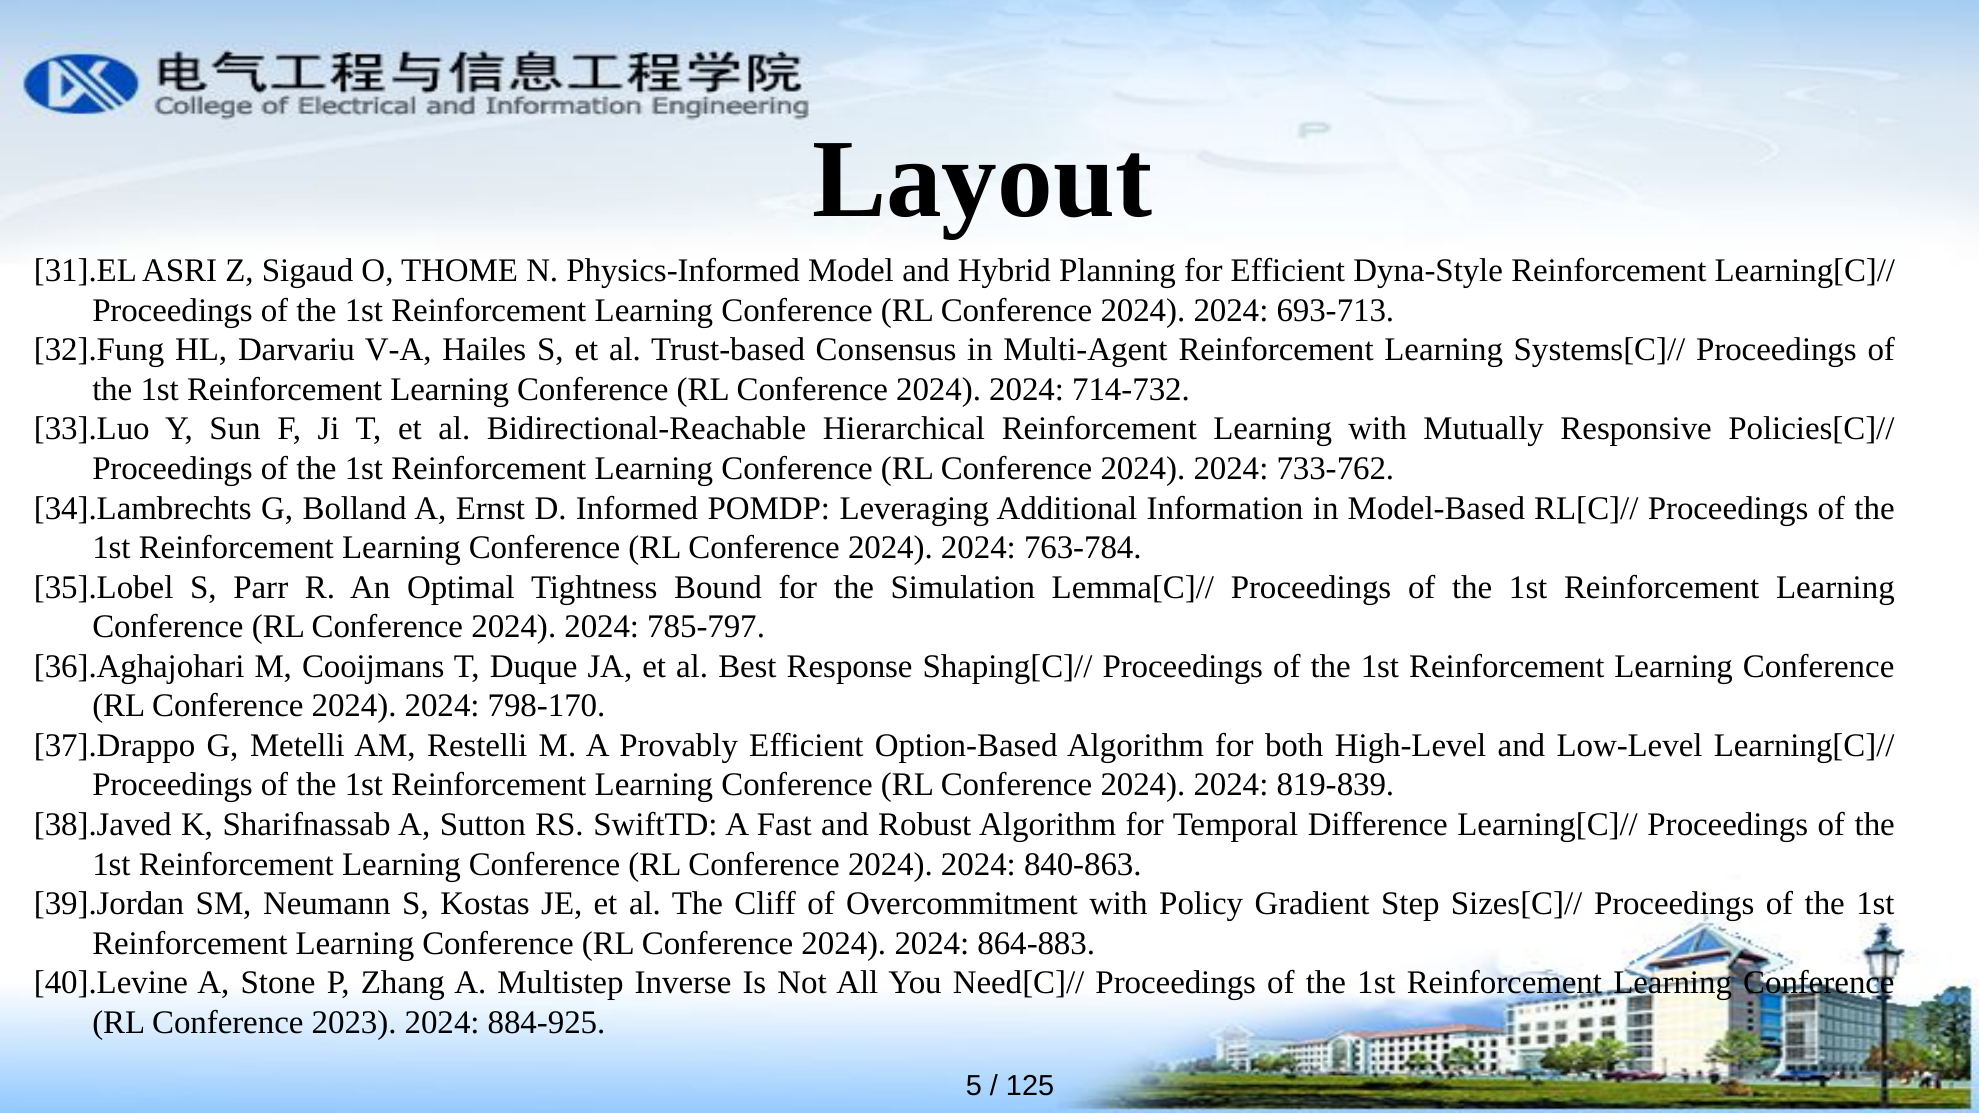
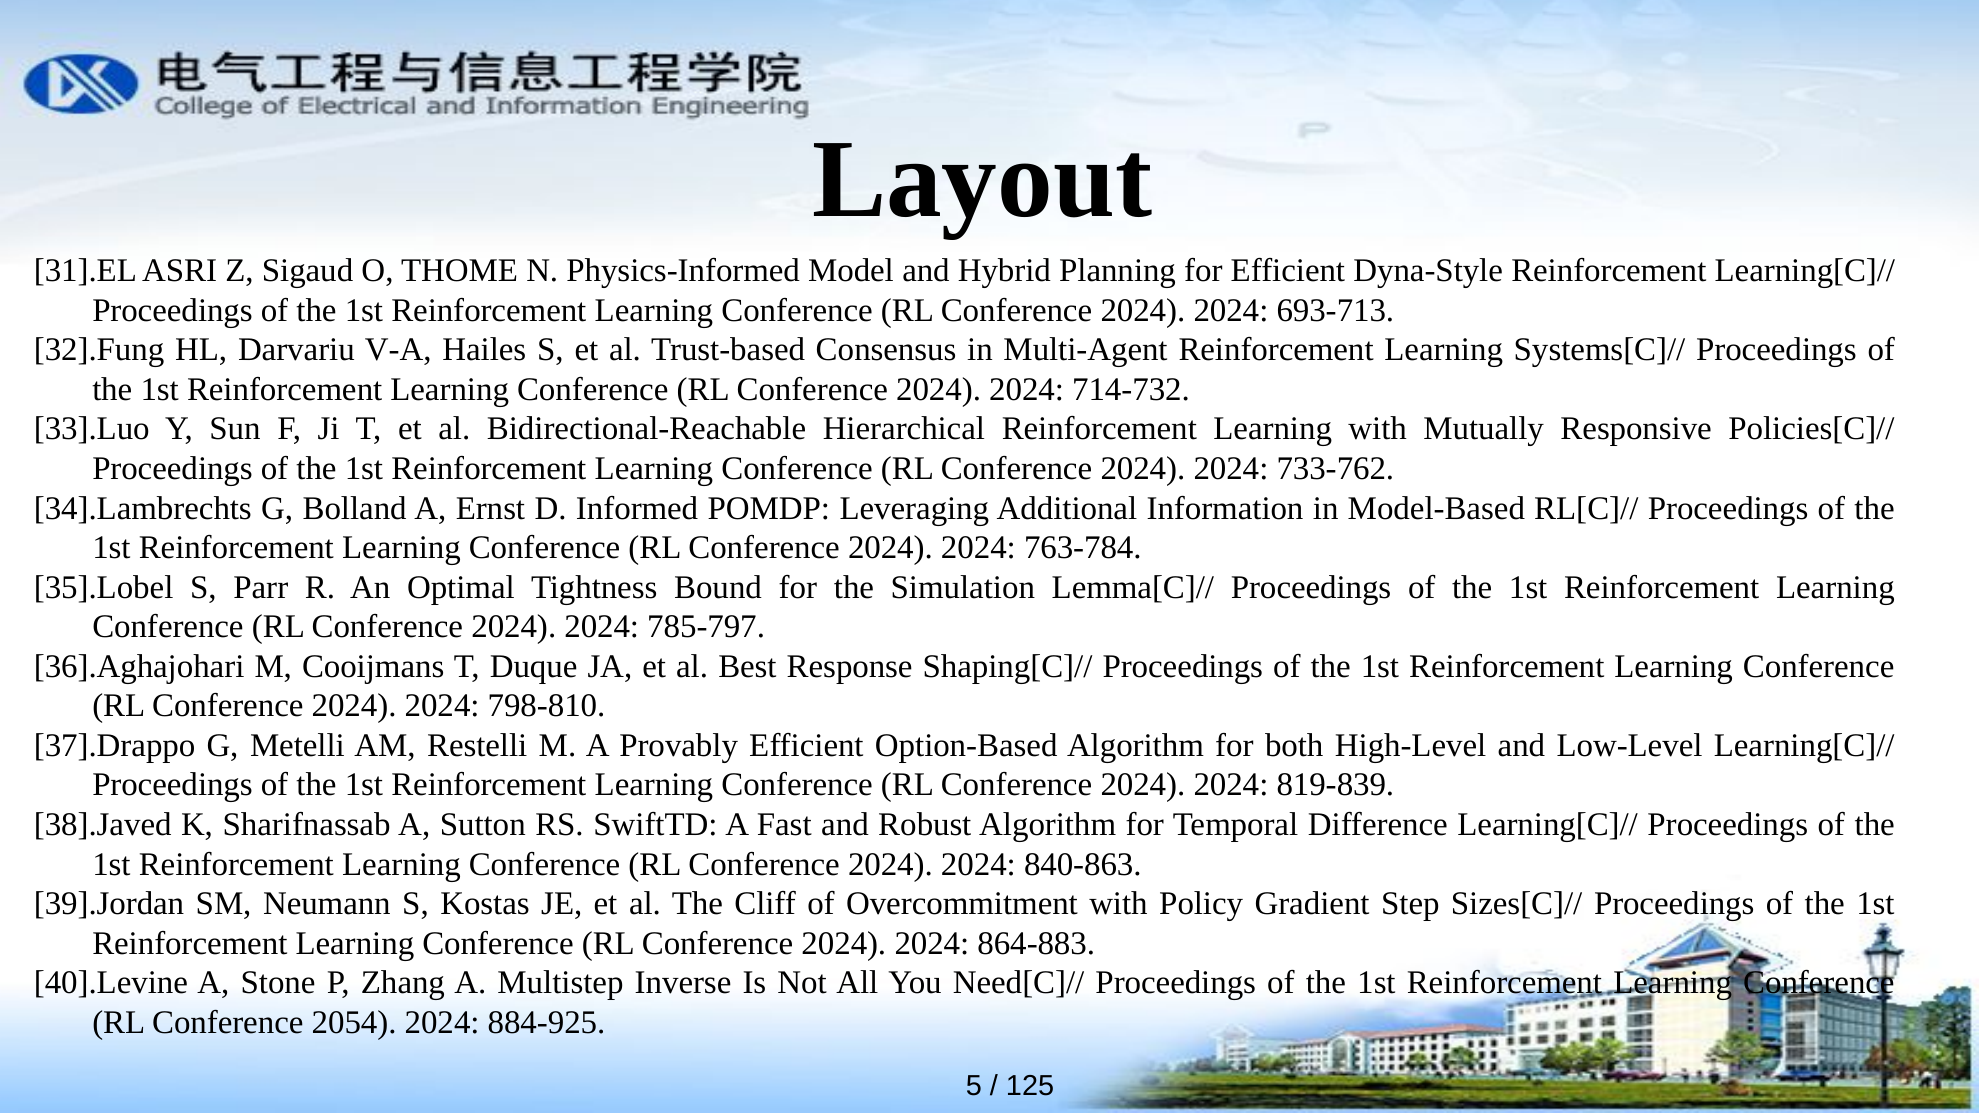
798‑170: 798‑170 -> 798‑810
2023: 2023 -> 2054
